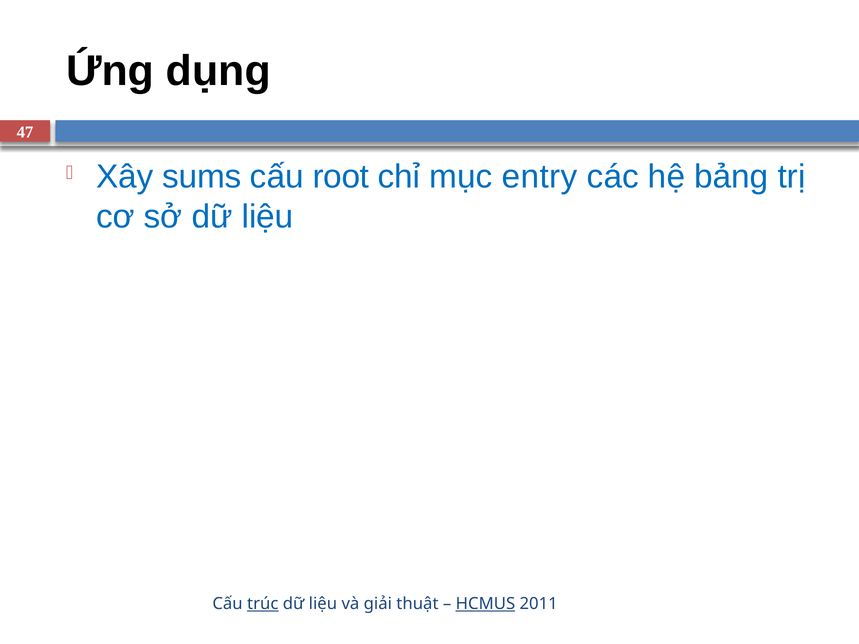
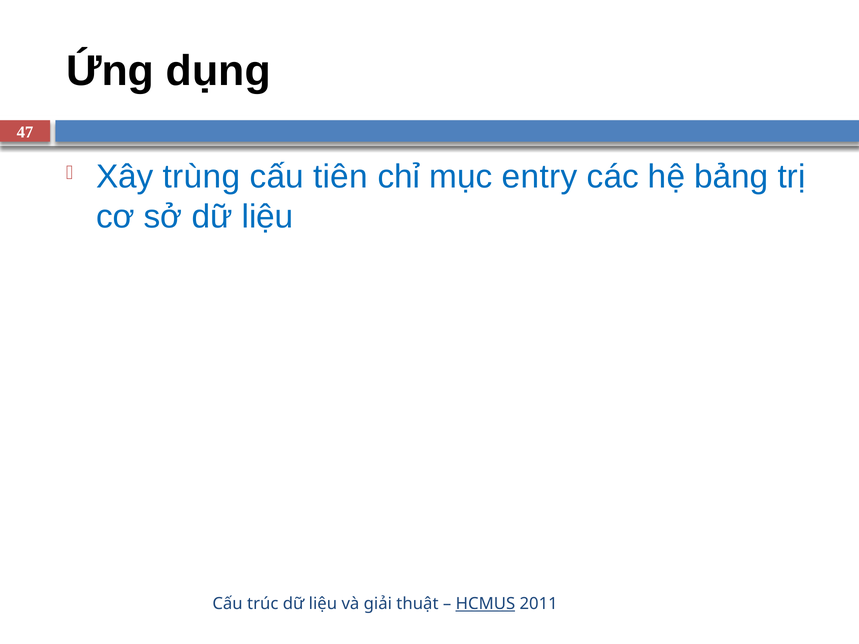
sums: sums -> trùng
root: root -> tiên
trúc underline: present -> none
